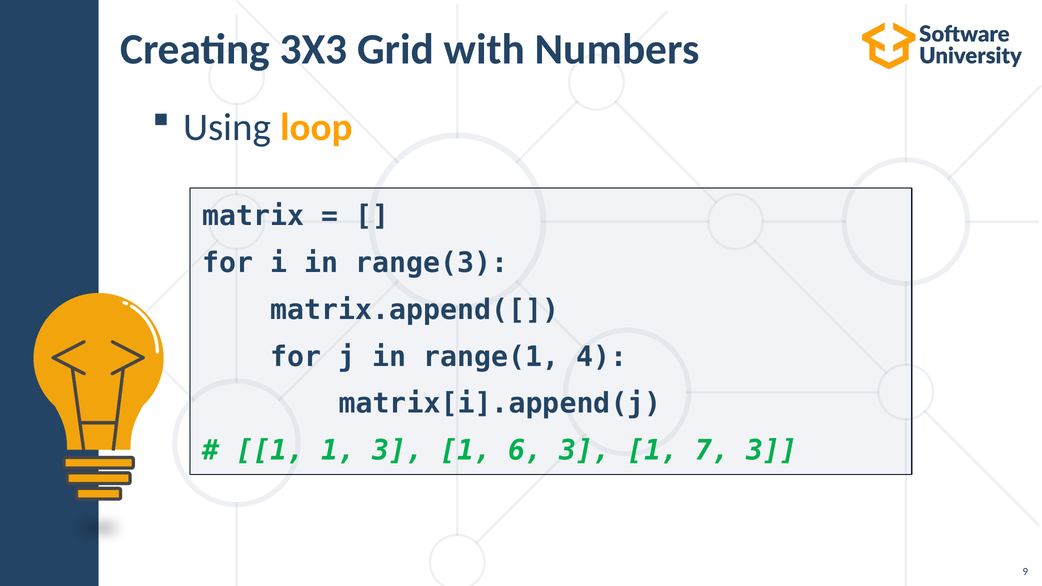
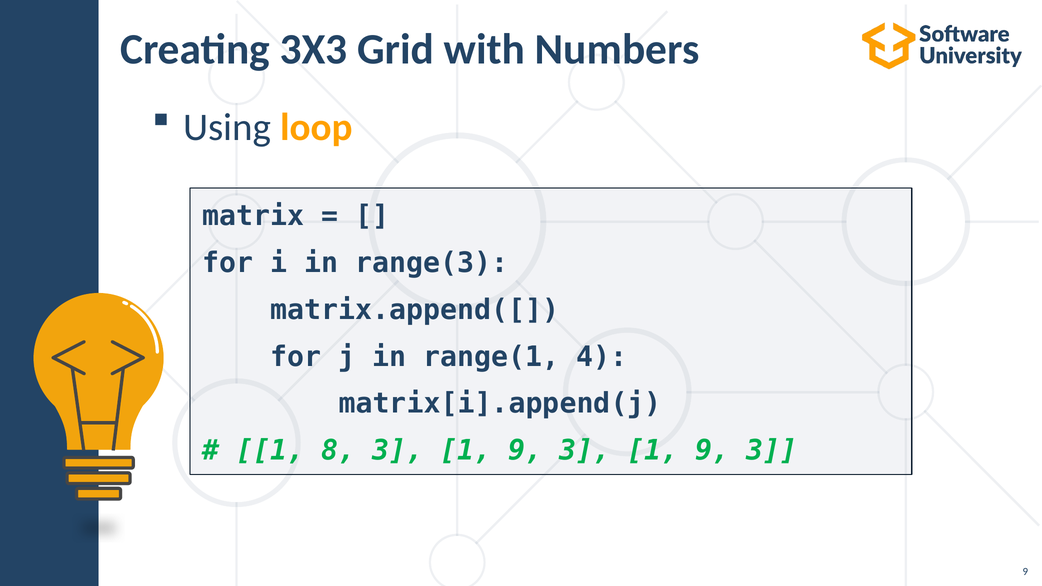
1 1: 1 -> 8
6 at (525, 451): 6 -> 9
7 at (712, 451): 7 -> 9
